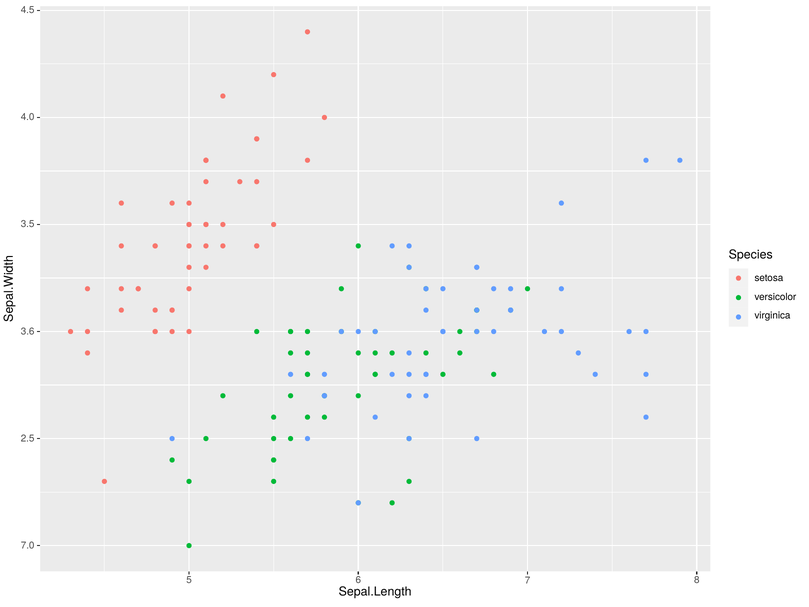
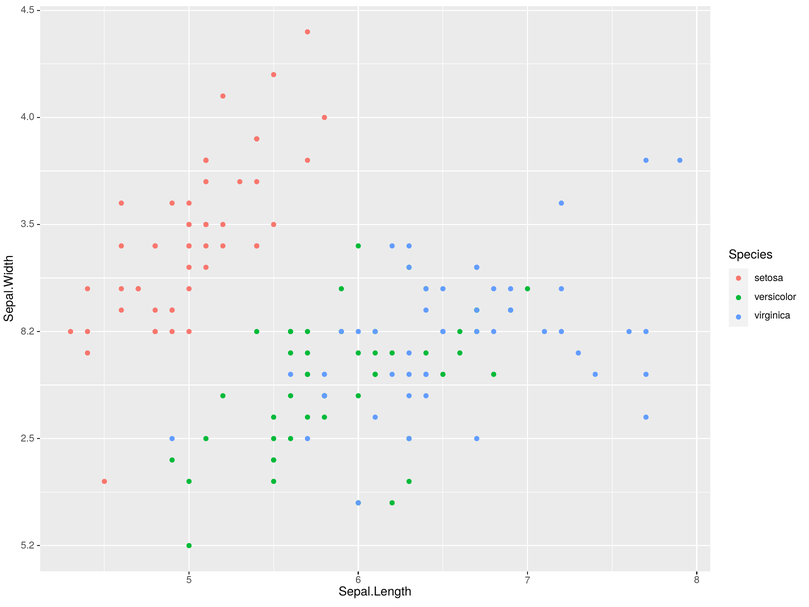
3.6: 3.6 -> 8.2
7.0: 7.0 -> 5.2
